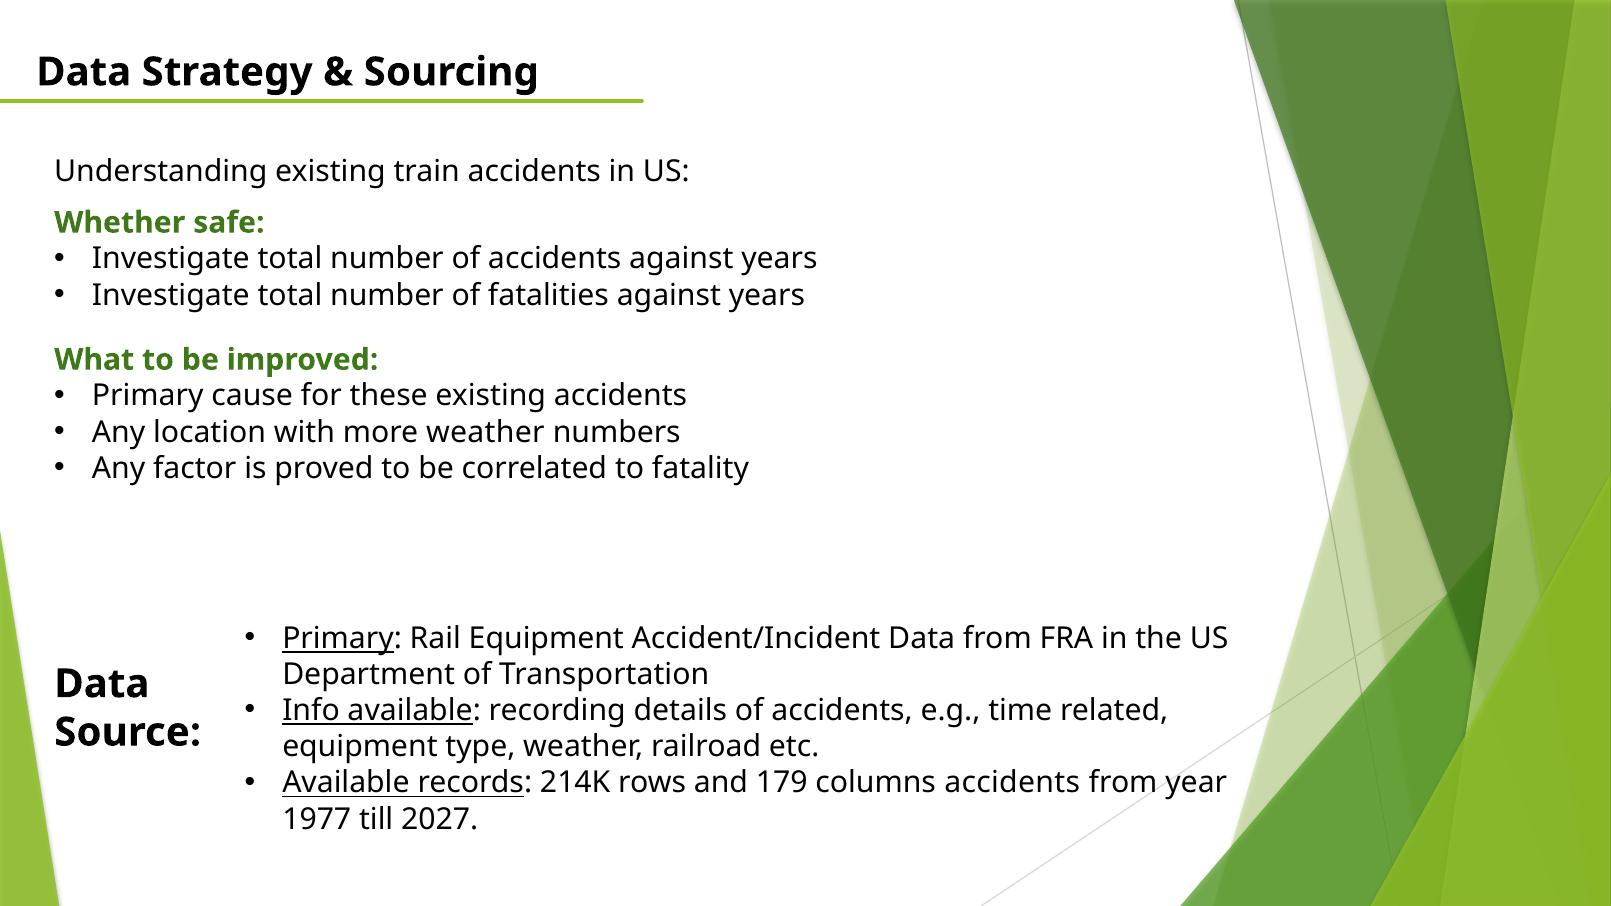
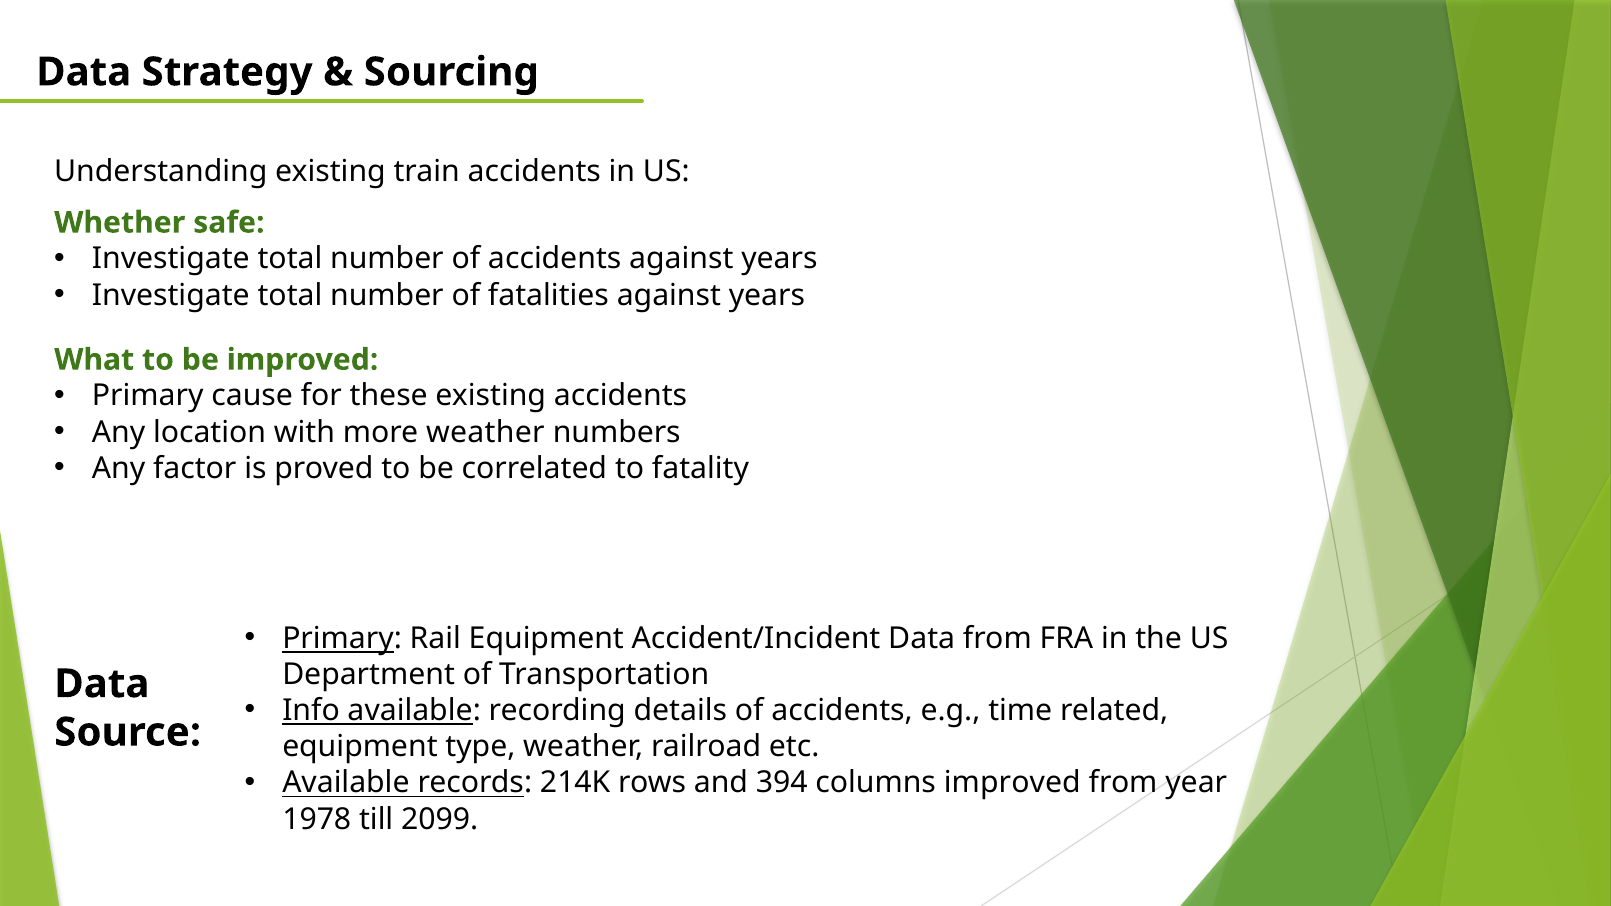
179: 179 -> 394
columns accidents: accidents -> improved
1977: 1977 -> 1978
2027: 2027 -> 2099
